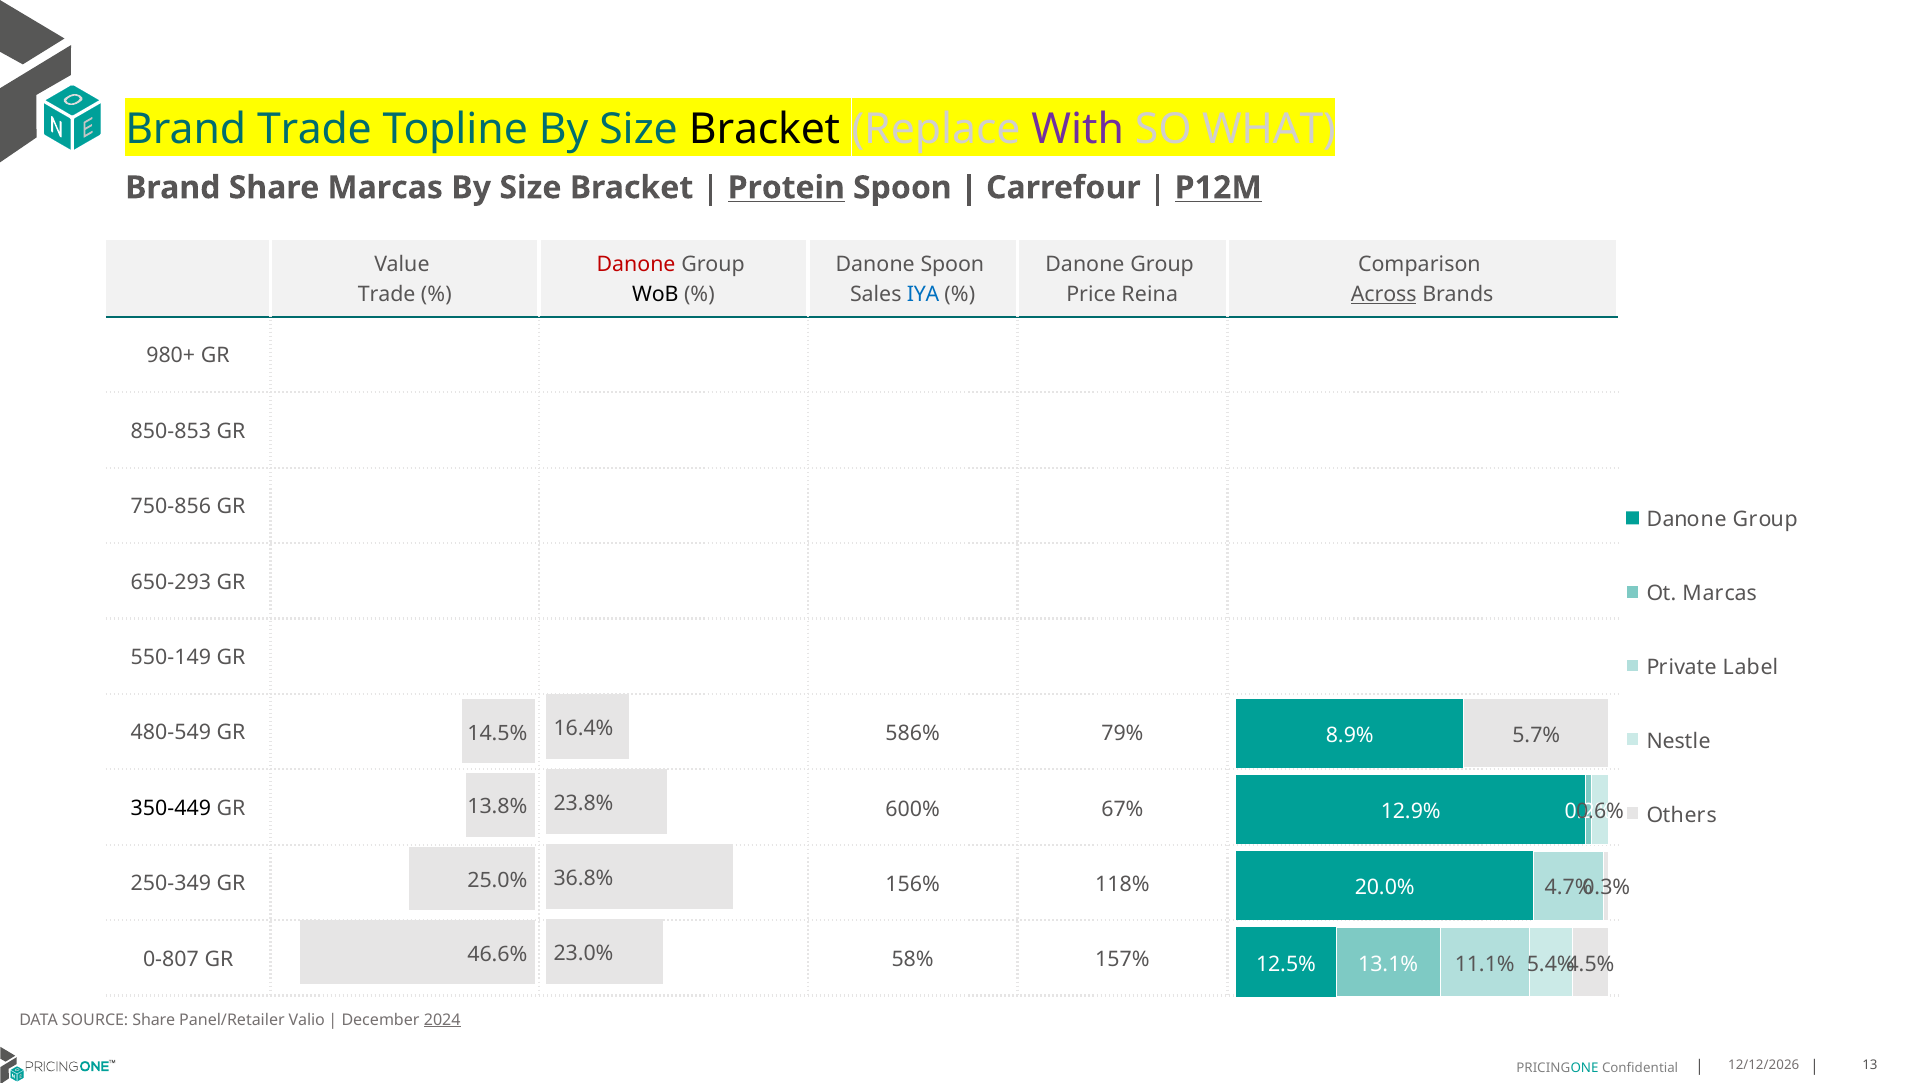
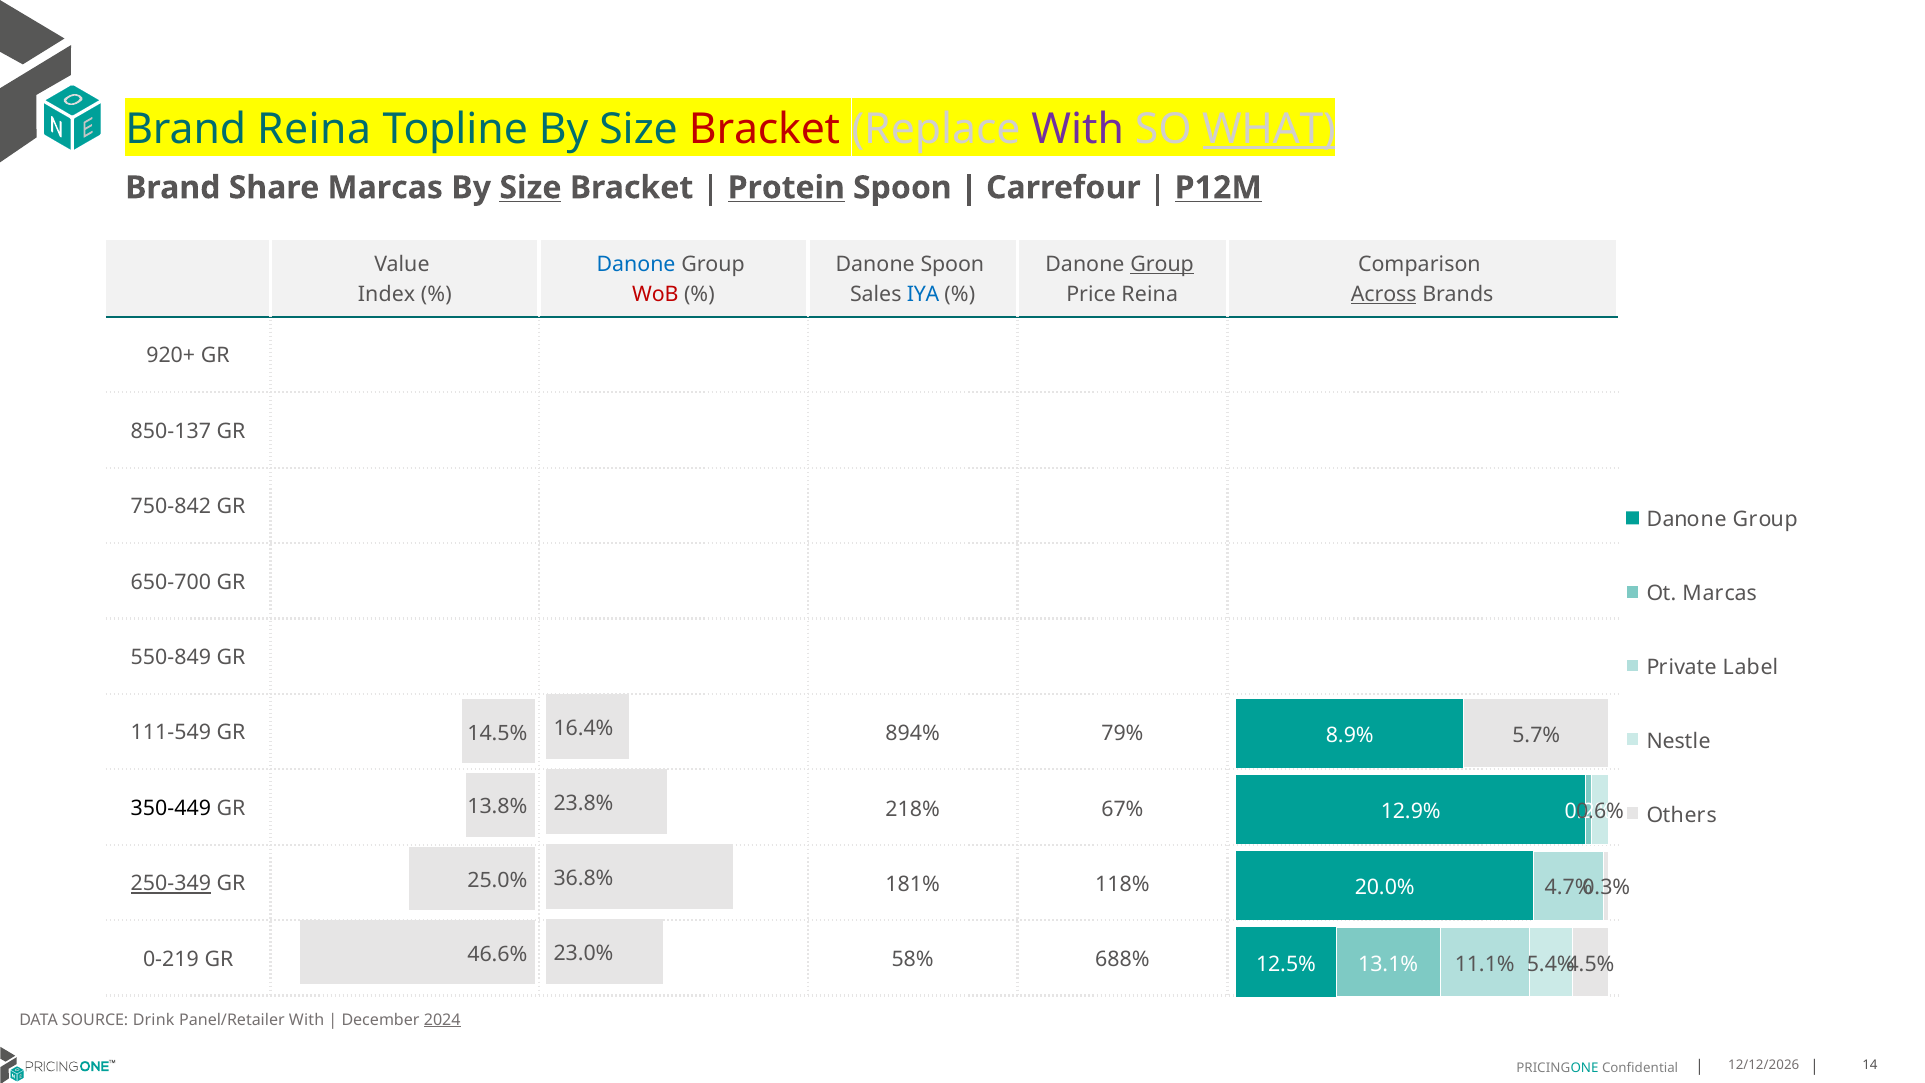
Brand Trade: Trade -> Reina
Bracket at (765, 129) colour: black -> red
WHAT underline: none -> present
Size at (530, 188) underline: none -> present
Danone at (636, 264) colour: red -> blue
Group at (1162, 264) underline: none -> present
Trade at (387, 294): Trade -> Index
WoB colour: black -> red
980+: 980+ -> 920+
850-853: 850-853 -> 850-137
750-856: 750-856 -> 750-842
650-293: 650-293 -> 650-700
550-149: 550-149 -> 550-849
480-549: 480-549 -> 111-549
586%: 586% -> 894%
600%: 600% -> 218%
250-349 underline: none -> present
156%: 156% -> 181%
0-807: 0-807 -> 0-219
157%: 157% -> 688%
SOURCE Share: Share -> Drink
Panel/Retailer Valio: Valio -> With
13: 13 -> 14
